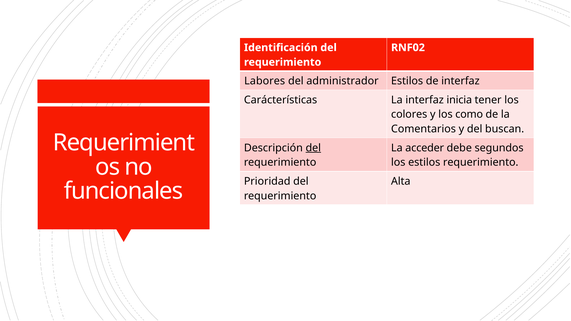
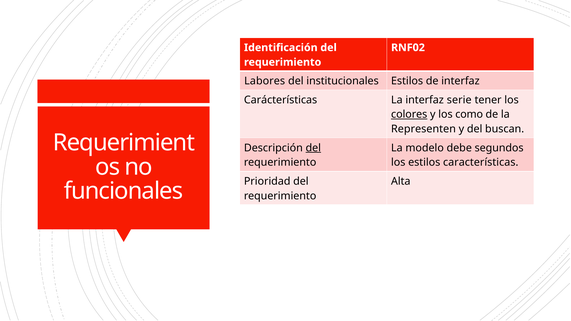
administrador: administrador -> institucionales
inicia: inicia -> serie
colores underline: none -> present
Comentarios: Comentarios -> Representen
acceder: acceder -> modelo
estilos requerimiento: requerimiento -> características
